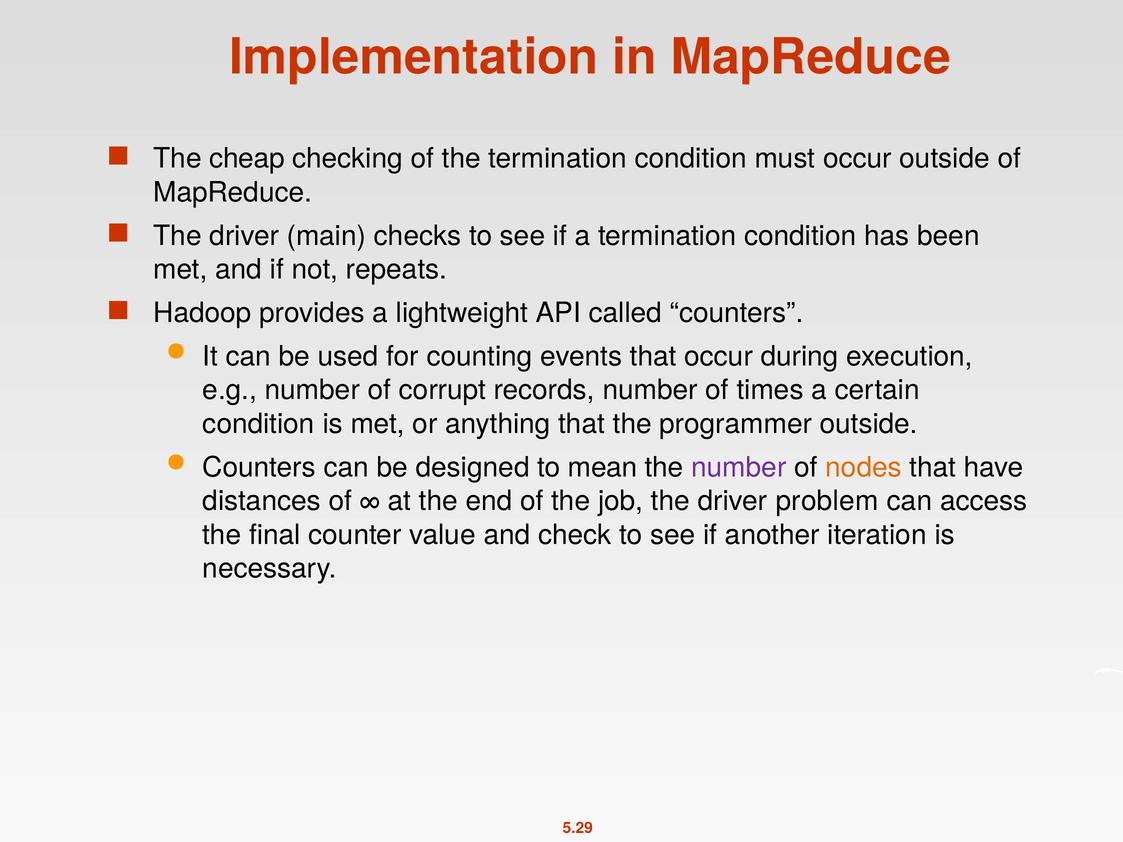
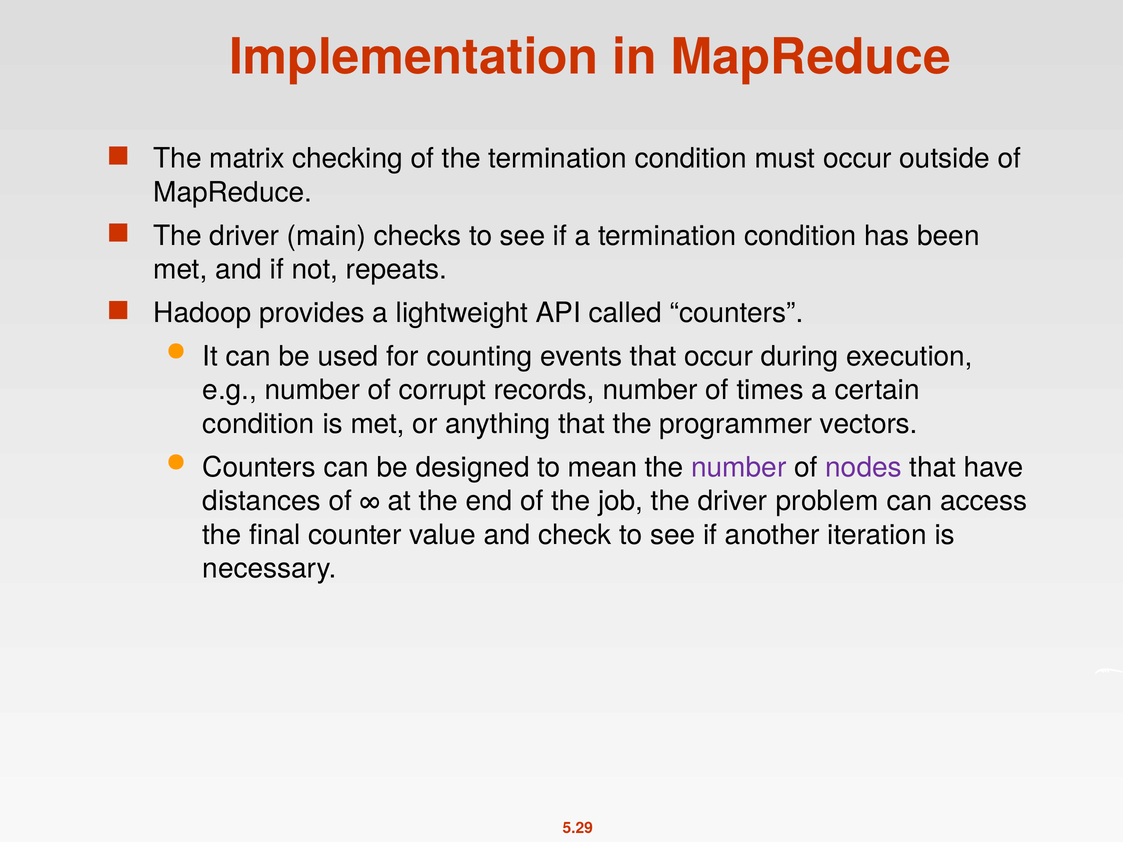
cheap: cheap -> matrix
programmer outside: outside -> vectors
nodes colour: orange -> purple
